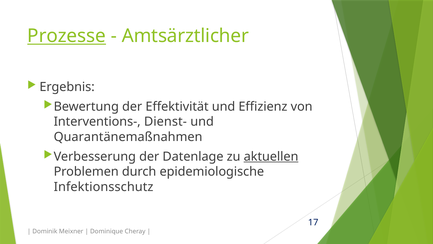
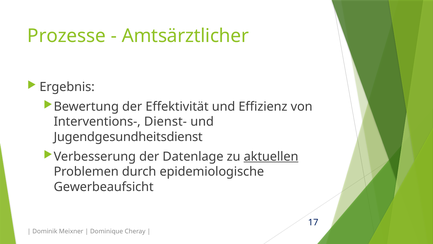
Prozesse underline: present -> none
Quarantänemaßnahmen: Quarantänemaßnahmen -> Jugendgesundheitsdienst
Infektionsschutz: Infektionsschutz -> Gewerbeaufsicht
